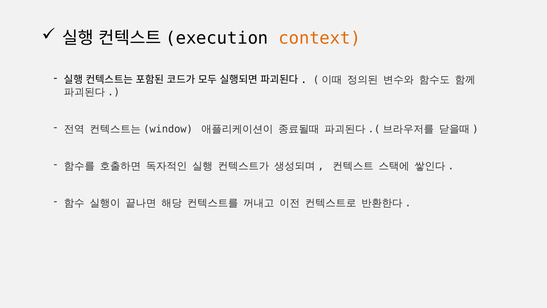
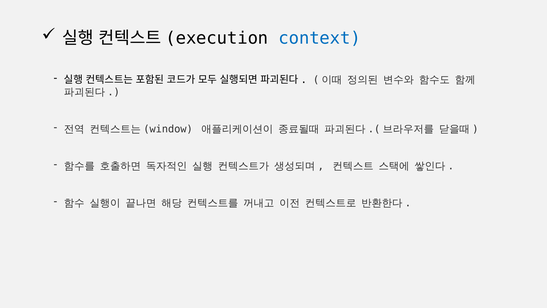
context colour: orange -> blue
